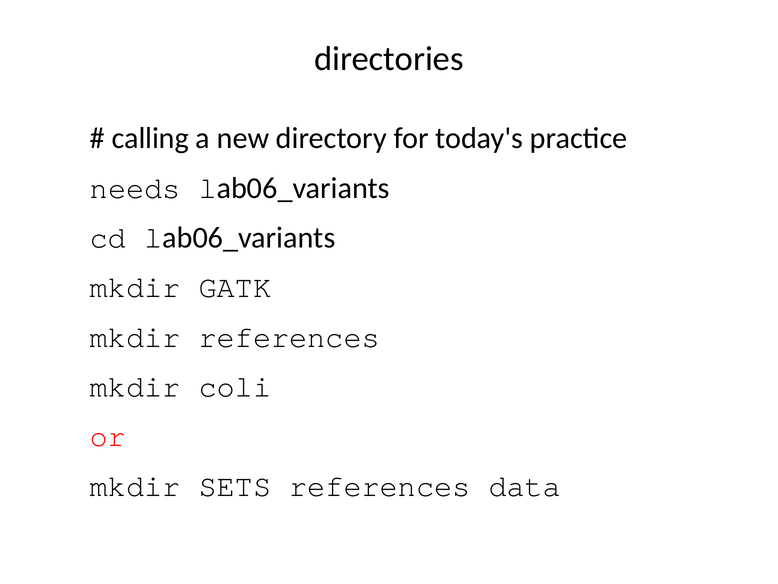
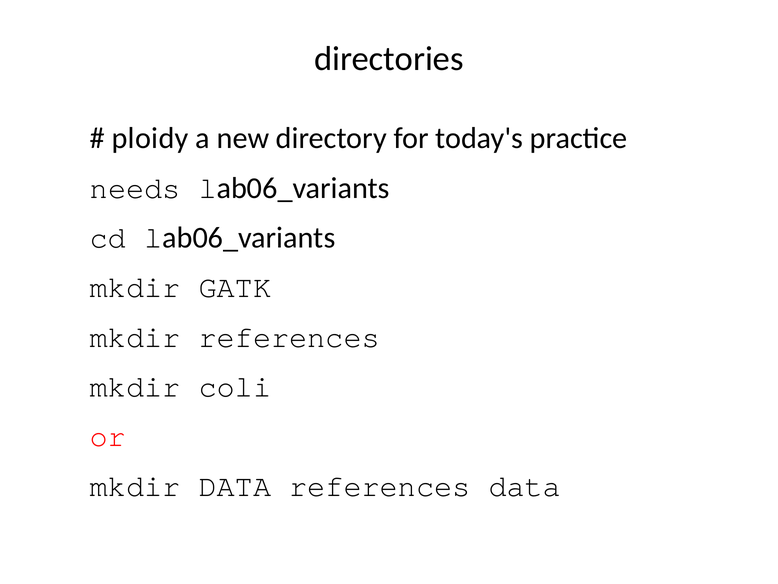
calling: calling -> ploidy
mkdir SETS: SETS -> DATA
